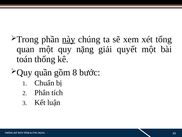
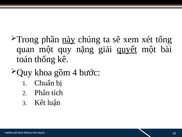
quyết underline: none -> present
quần: quần -> khoa
8: 8 -> 4
